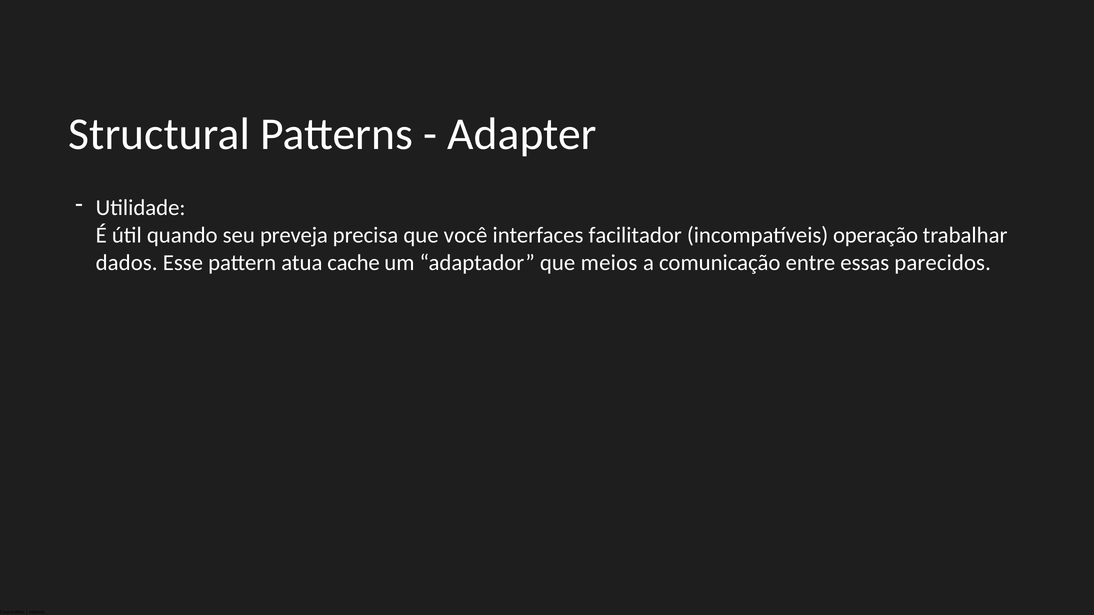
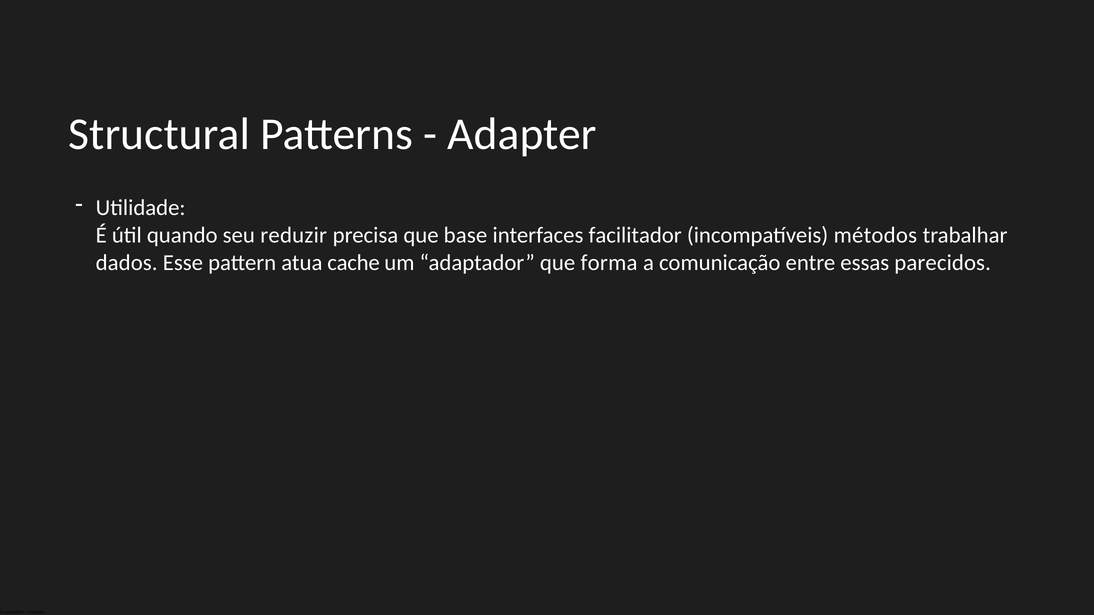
preveja: preveja -> reduzir
você: você -> base
operação: operação -> métodos
meios: meios -> forma
